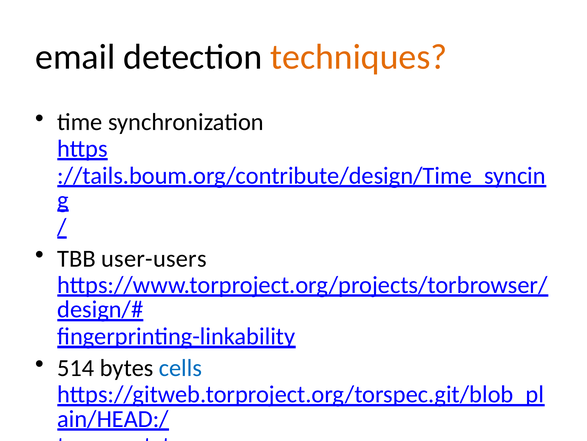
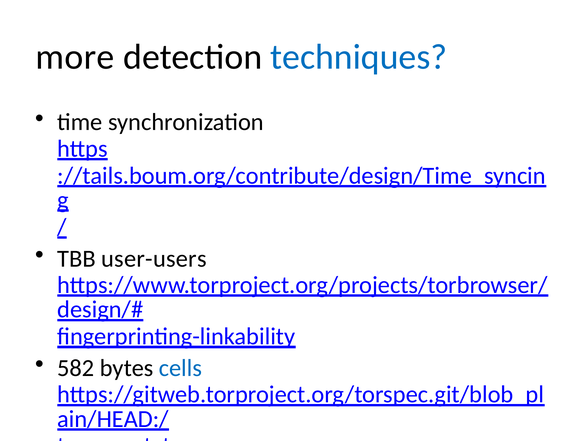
email: email -> more
techniques colour: orange -> blue
514: 514 -> 582
